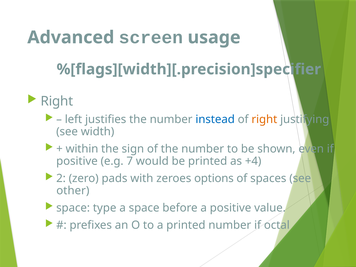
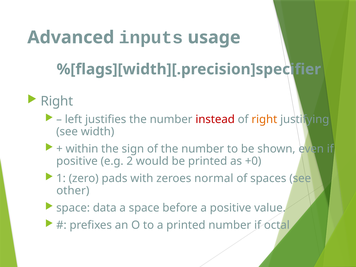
screen: screen -> inputs
instead colour: blue -> red
7: 7 -> 2
+4: +4 -> +0
2: 2 -> 1
options: options -> normal
type: type -> data
